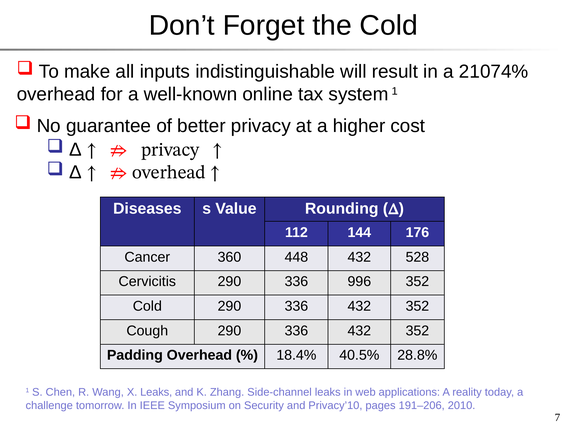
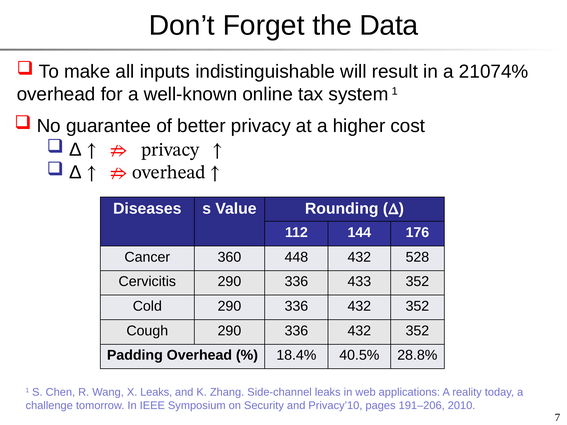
the Cold: Cold -> Data
996: 996 -> 433
